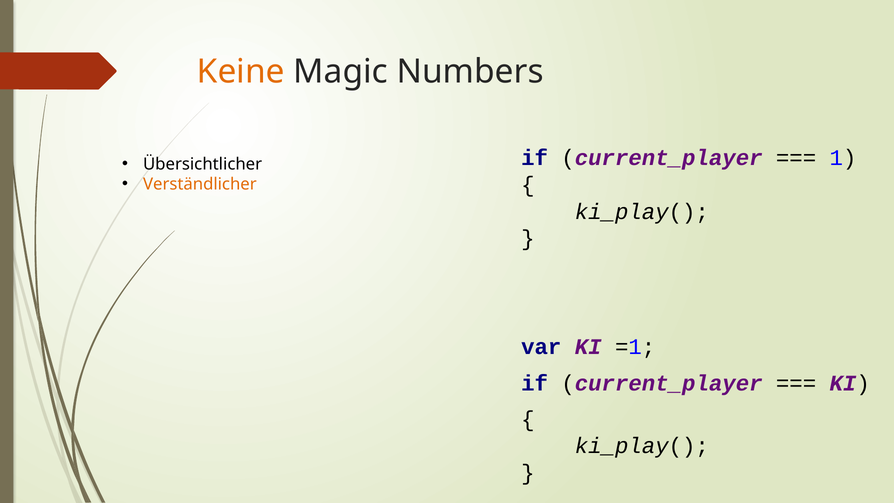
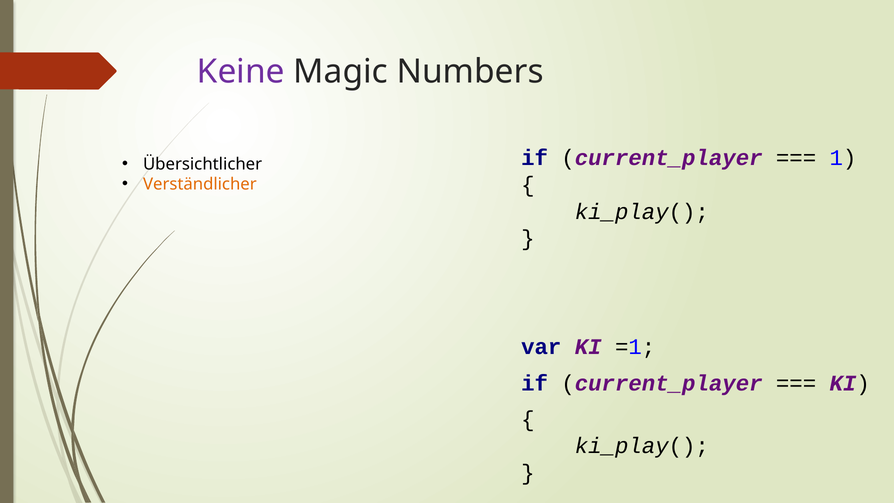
Keine colour: orange -> purple
